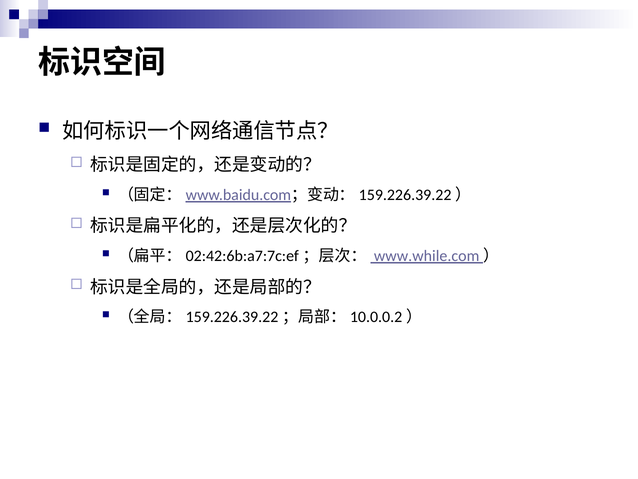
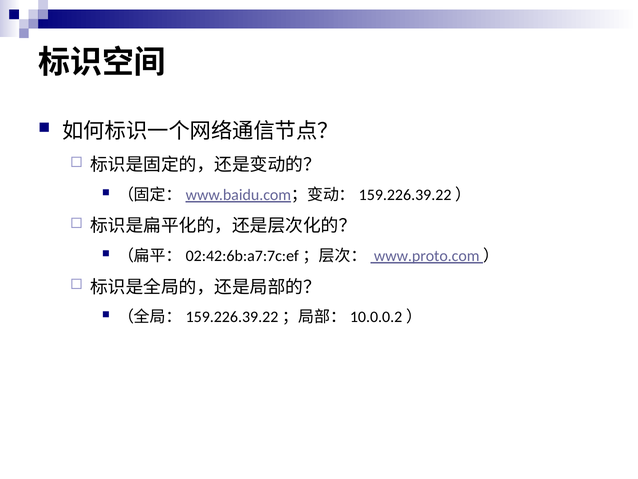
www.while.com: www.while.com -> www.proto.com
